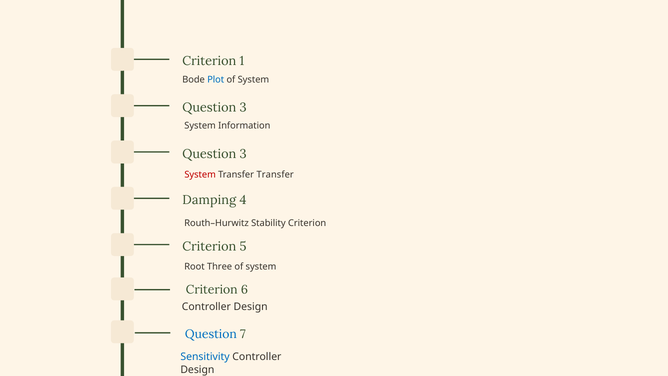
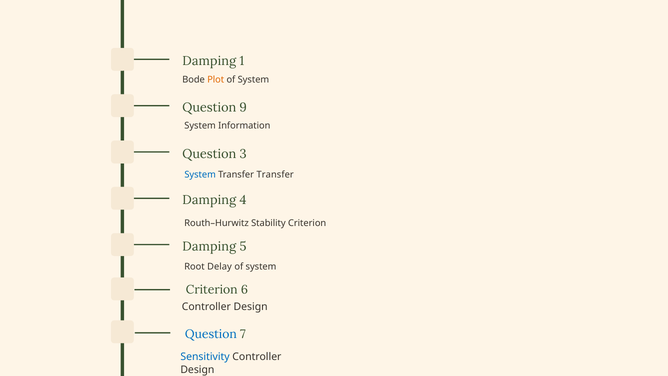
Criterion at (209, 61): Criterion -> Damping
Plot colour: blue -> orange
3 at (243, 108): 3 -> 9
System at (200, 175) colour: red -> blue
Criterion at (209, 246): Criterion -> Damping
Three: Three -> Delay
